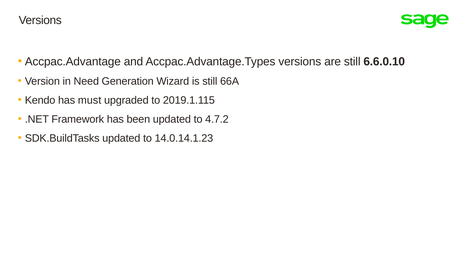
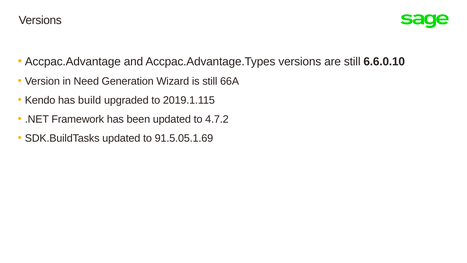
must: must -> build
14.0.14.1.23: 14.0.14.1.23 -> 91.5.05.1.69
